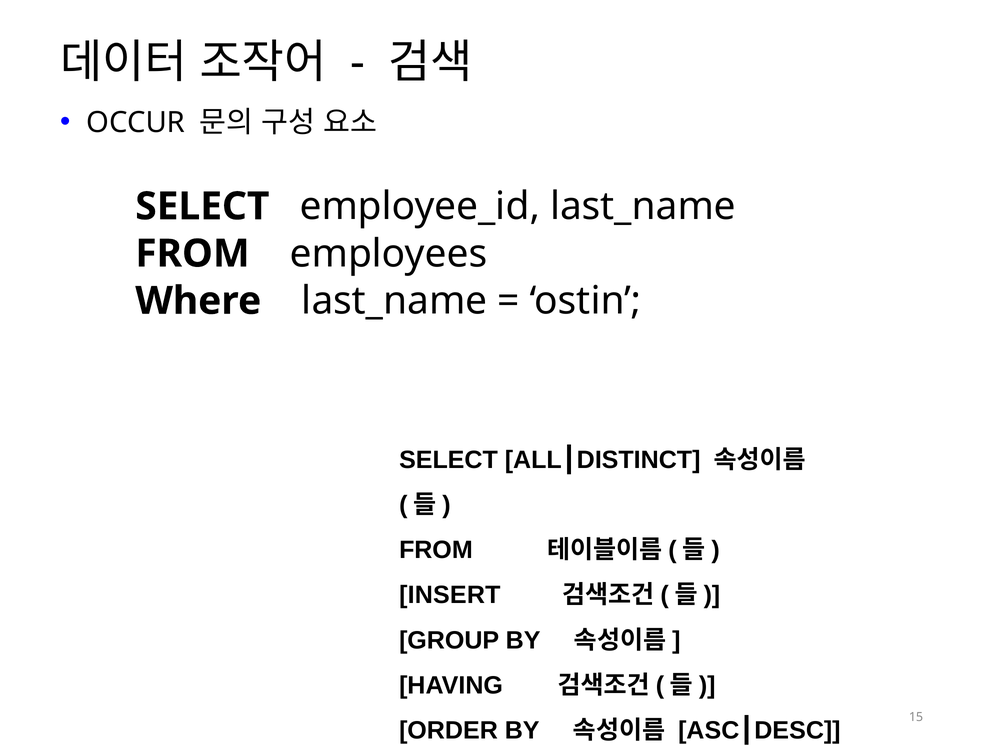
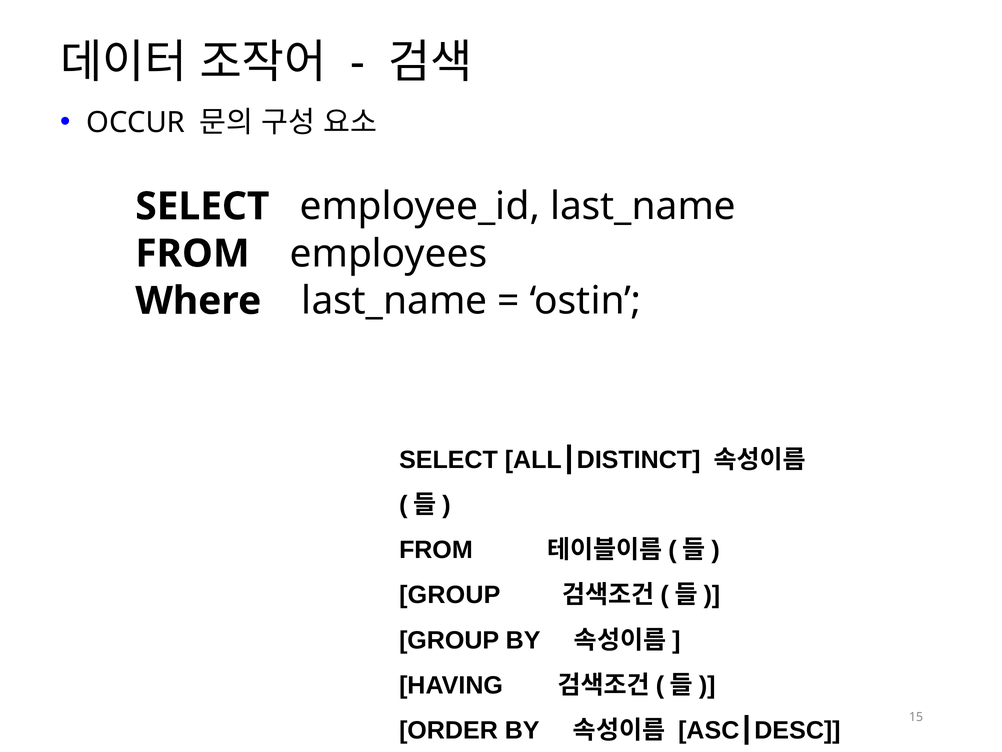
INSERT at (450, 595): INSERT -> GROUP
